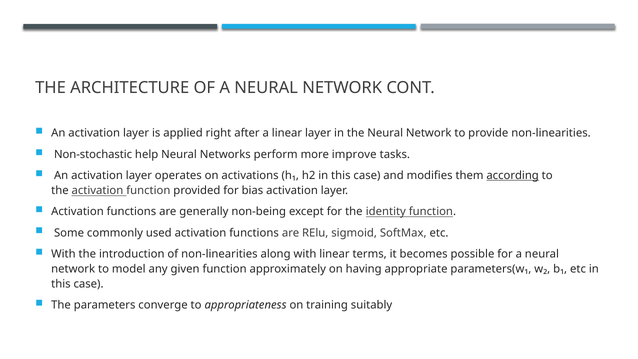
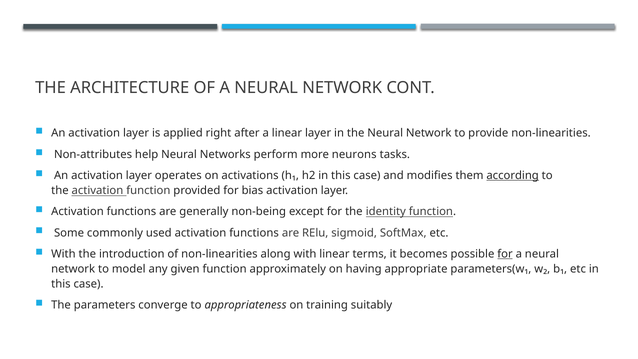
Non-stochastic: Non-stochastic -> Non-attributes
improve: improve -> neurons
for at (505, 254) underline: none -> present
